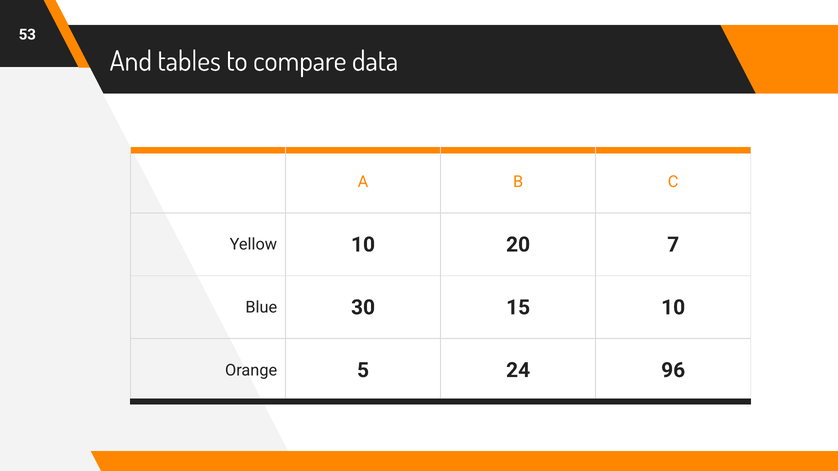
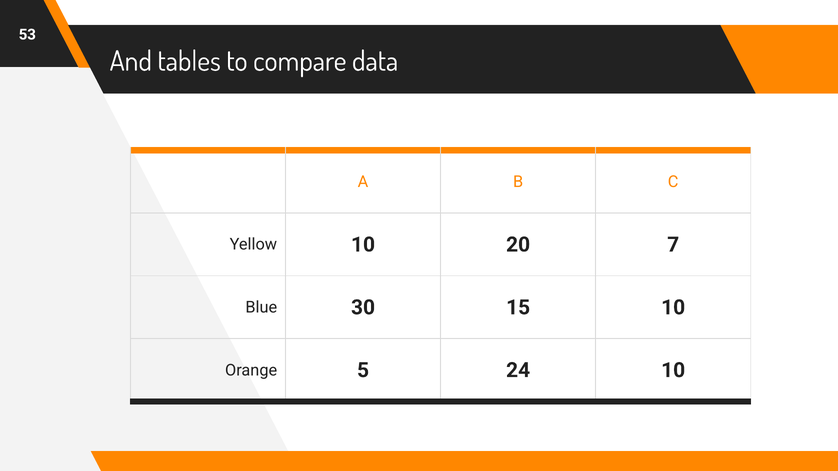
24 96: 96 -> 10
